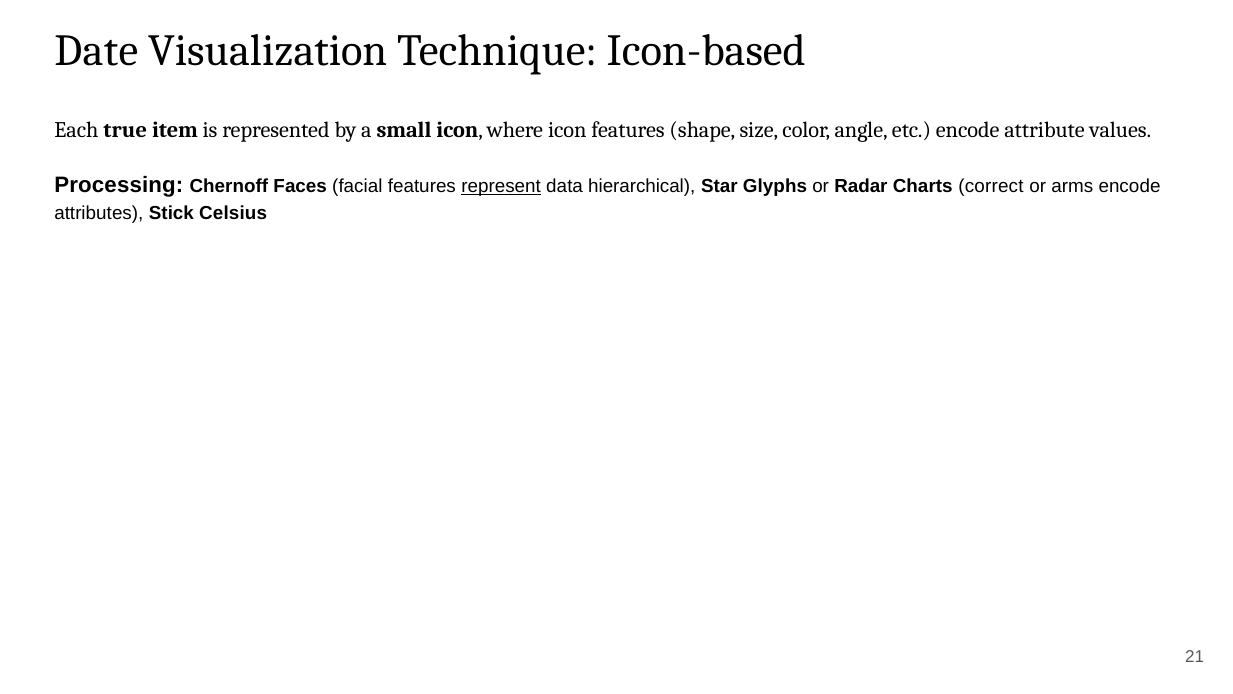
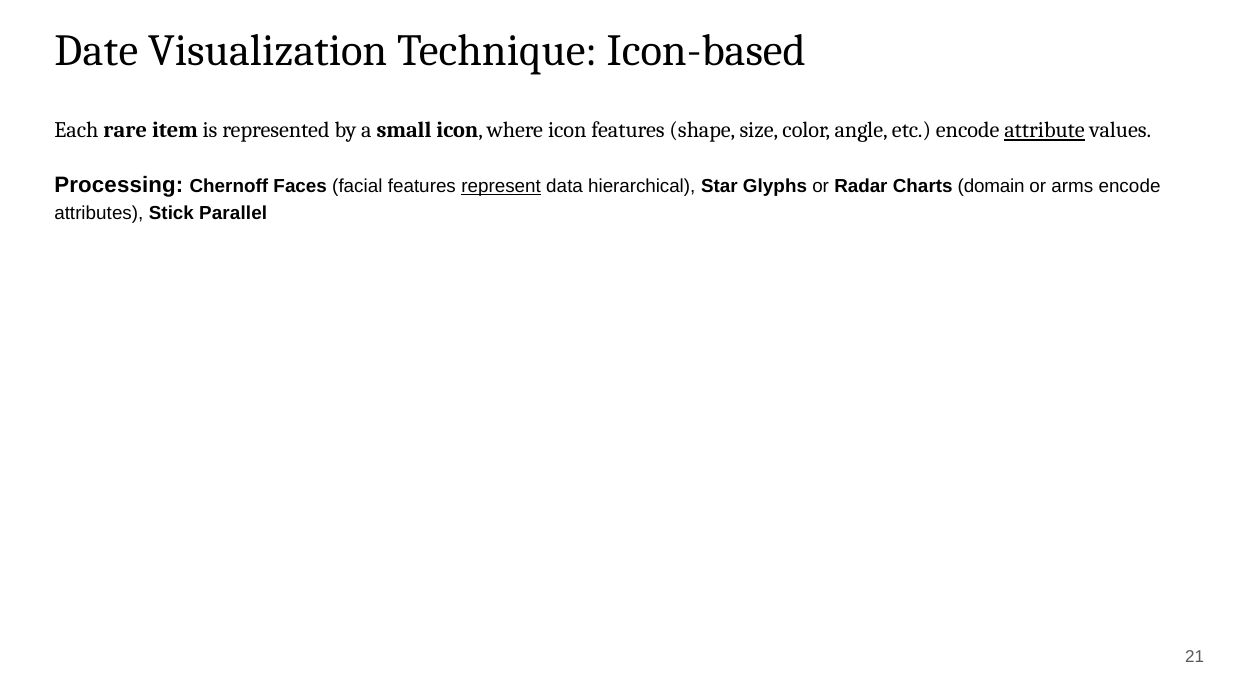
true: true -> rare
attribute underline: none -> present
correct: correct -> domain
Celsius: Celsius -> Parallel
